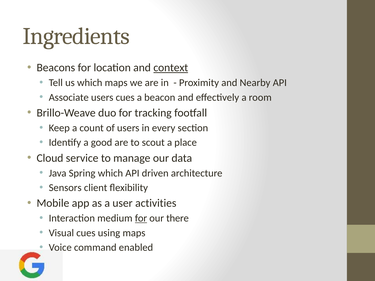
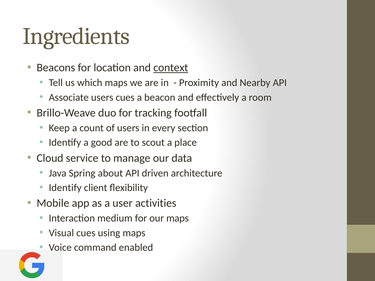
Spring which: which -> about
Sensors at (65, 188): Sensors -> Identify
for at (141, 218) underline: present -> none
our there: there -> maps
